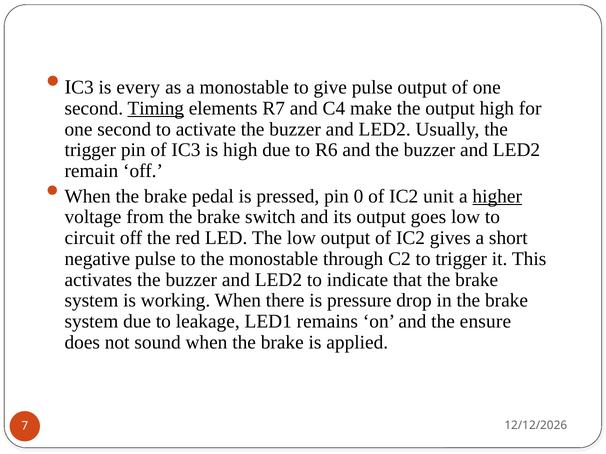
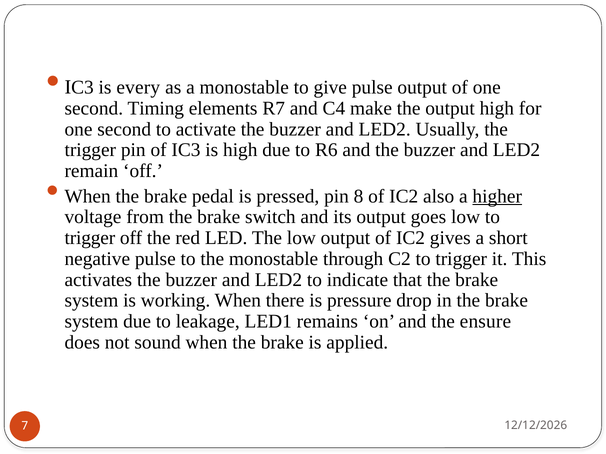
Timing underline: present -> none
0: 0 -> 8
unit: unit -> also
circuit at (90, 238): circuit -> trigger
